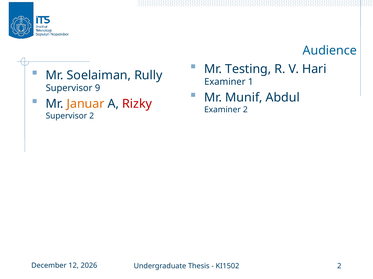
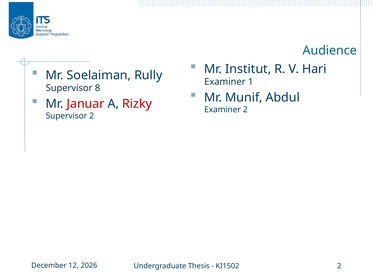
Testing: Testing -> Institut
9: 9 -> 8
Januar colour: orange -> red
